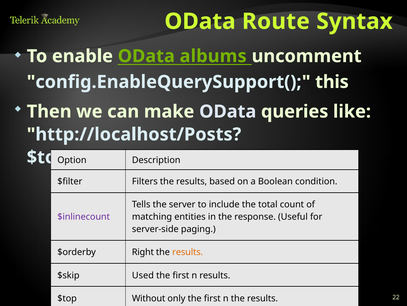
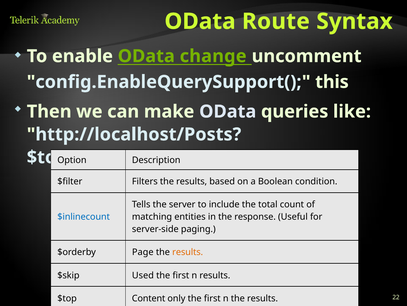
albums: albums -> change
$inlinecount colour: purple -> blue
Right: Right -> Page
Without: Without -> Content
